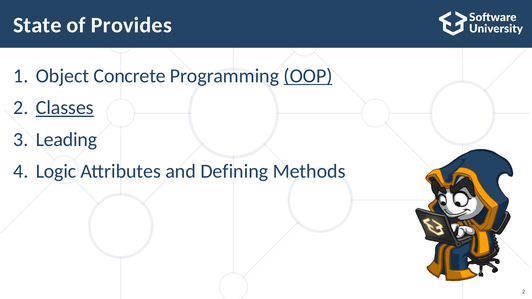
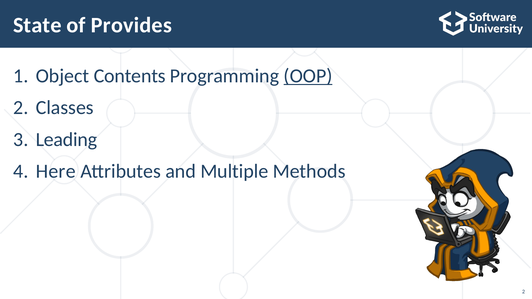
Concrete: Concrete -> Contents
Classes underline: present -> none
Logic: Logic -> Here
Defining: Defining -> Multiple
